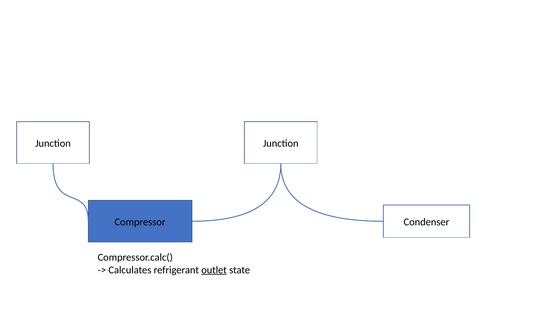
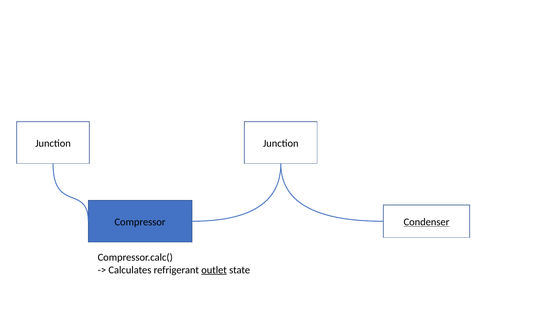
Condenser underline: none -> present
